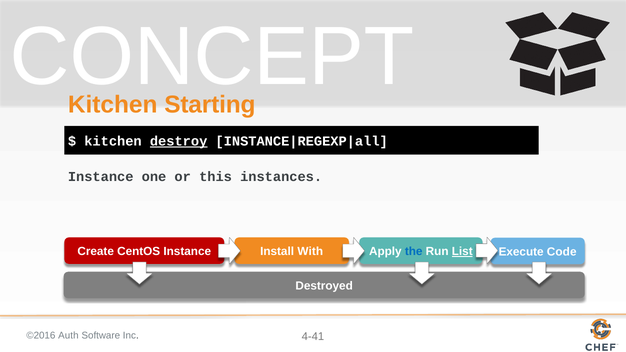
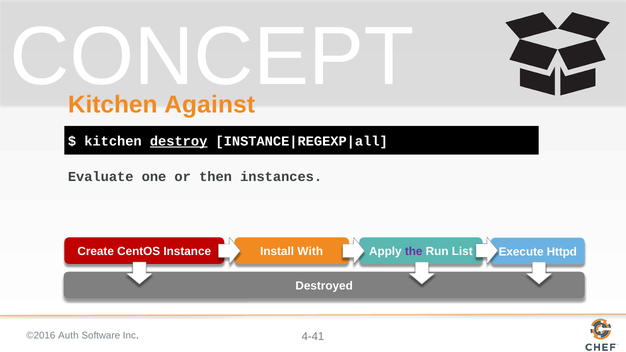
Starting: Starting -> Against
Instance at (101, 177): Instance -> Evaluate
this: this -> then
the colour: blue -> purple
List underline: present -> none
Code: Code -> Httpd
